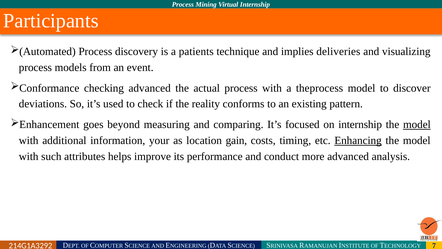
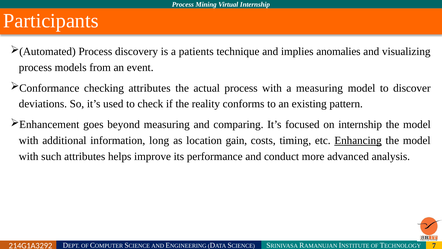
deliveries: deliveries -> anomalies
checking advanced: advanced -> attributes
a theprocess: theprocess -> measuring
model at (417, 124) underline: present -> none
your: your -> long
